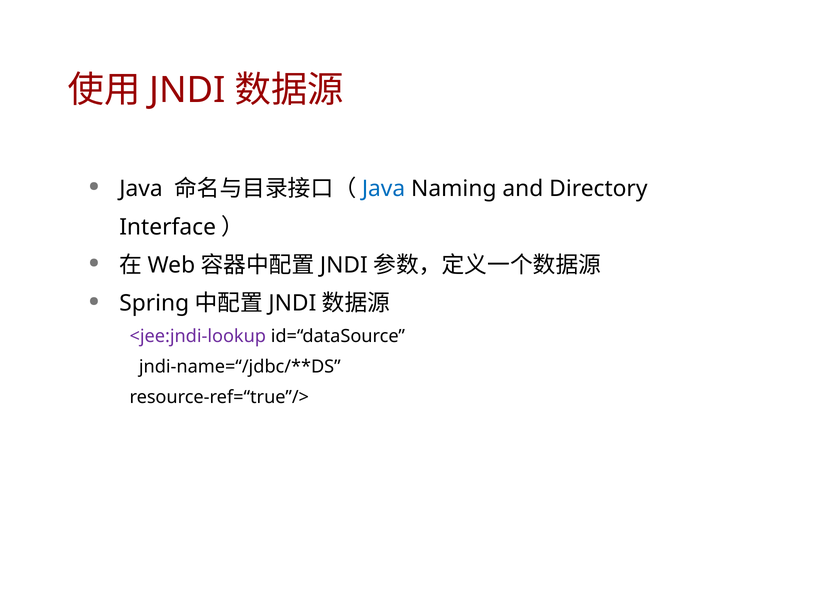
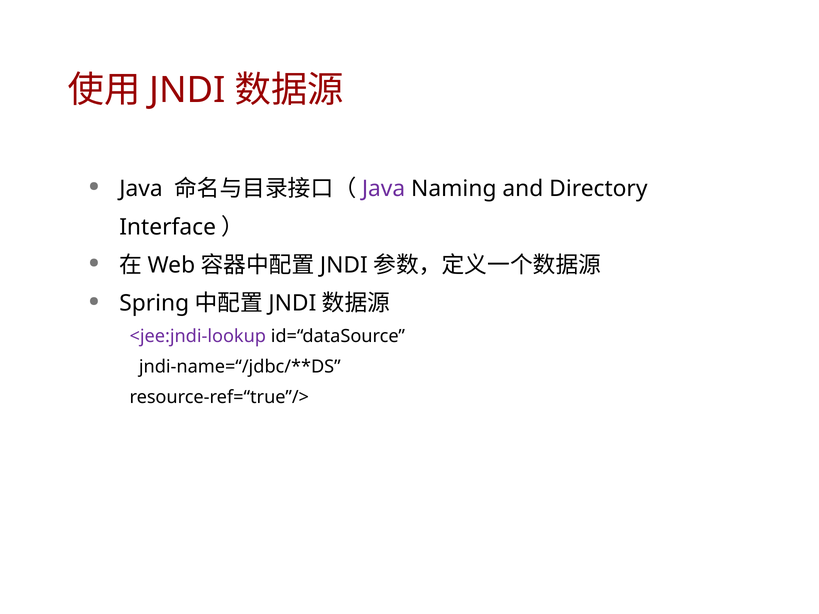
Java at (384, 189) colour: blue -> purple
